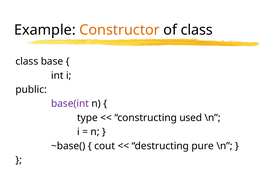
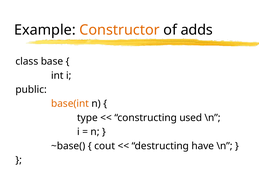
of class: class -> adds
base(int colour: purple -> orange
pure: pure -> have
